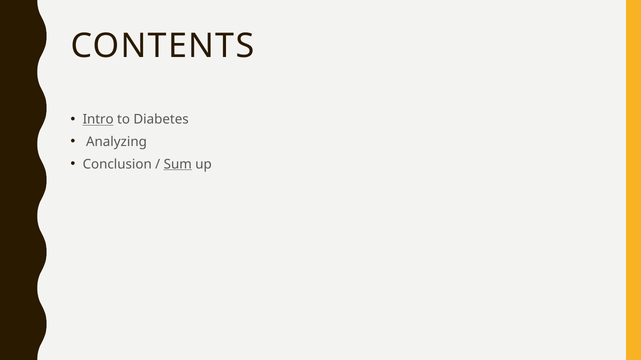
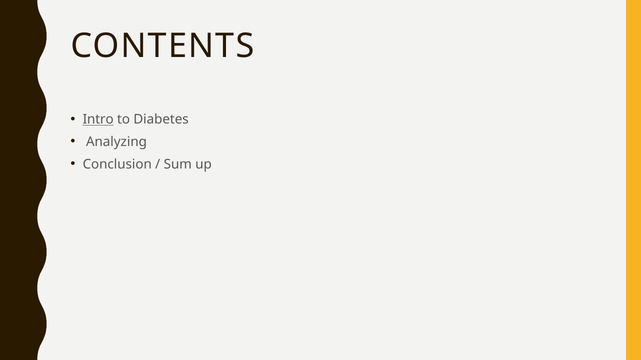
Sum underline: present -> none
